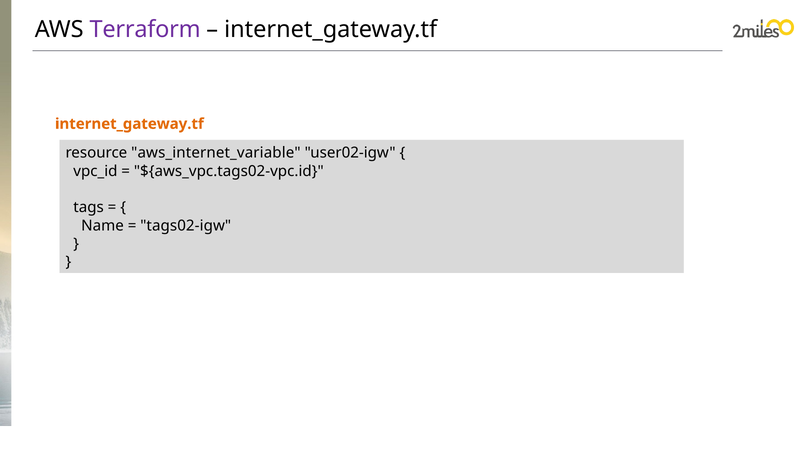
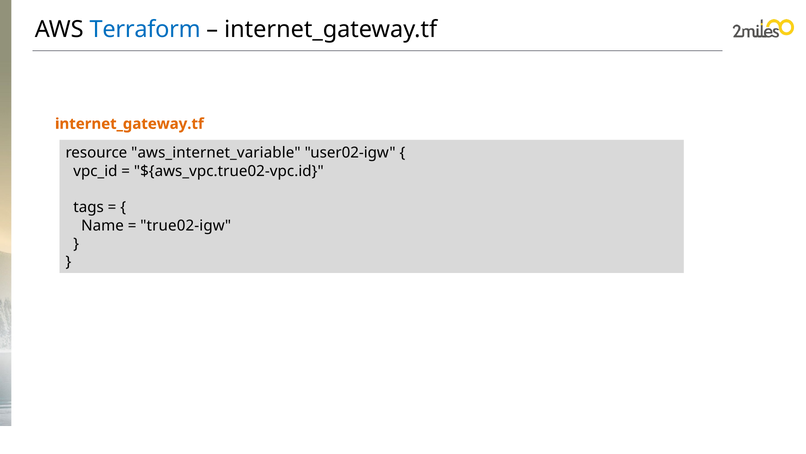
Terraform colour: purple -> blue
${aws_vpc.tags02-vpc.id: ${aws_vpc.tags02-vpc.id -> ${aws_vpc.true02-vpc.id
tags02-igw: tags02-igw -> true02-igw
